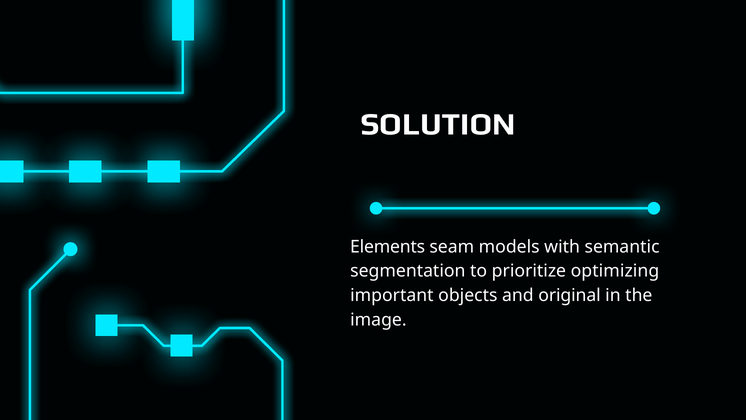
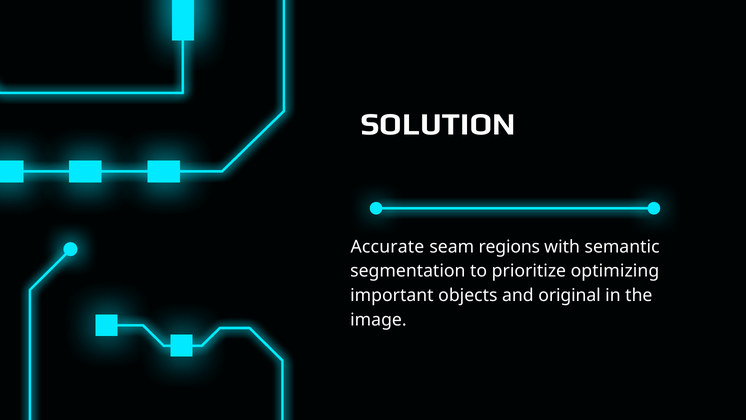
Elements: Elements -> Accurate
models: models -> regions
